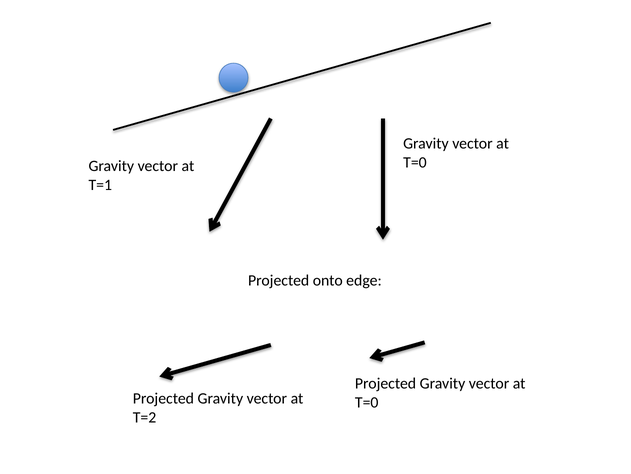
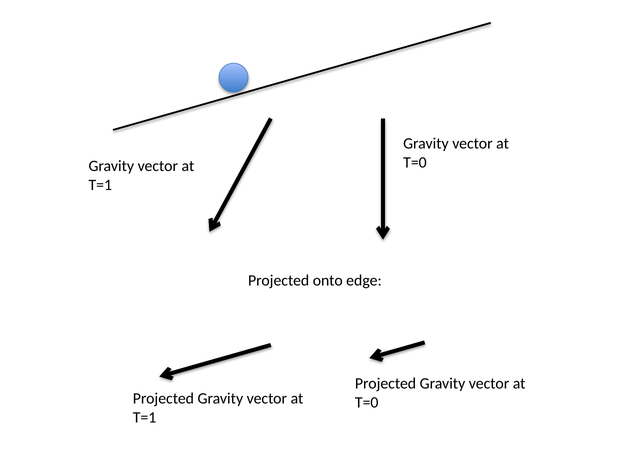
T=2 at (145, 417): T=2 -> T=1
